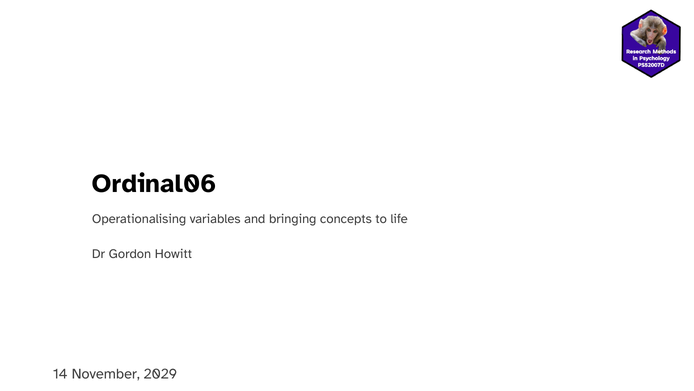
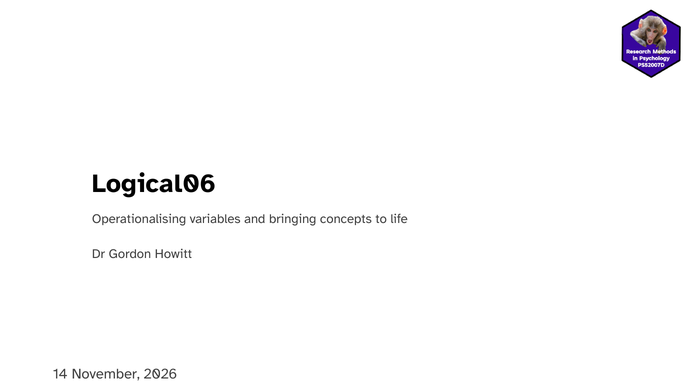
Ordinal06: Ordinal06 -> Logical06
2029: 2029 -> 2026
